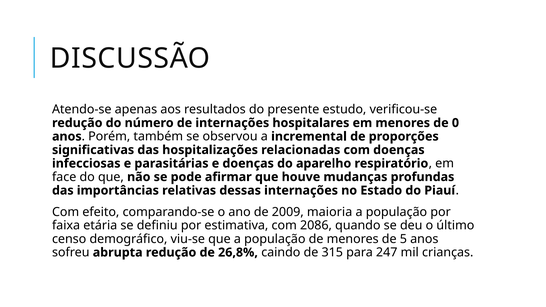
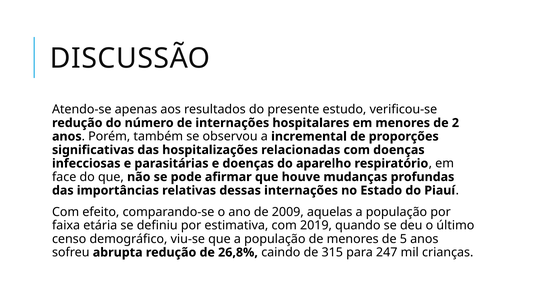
0: 0 -> 2
maioria: maioria -> aquelas
2086: 2086 -> 2019
